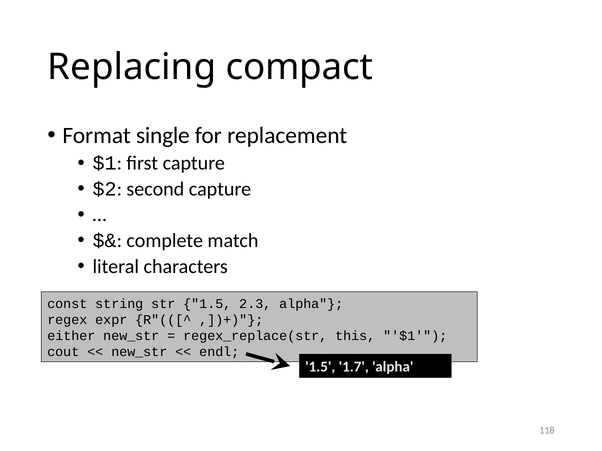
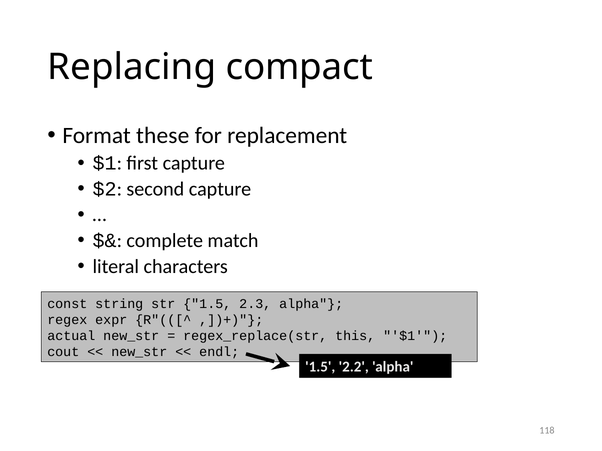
single: single -> these
either: either -> actual
1.7: 1.7 -> 2.2
